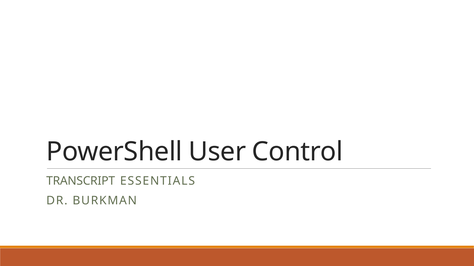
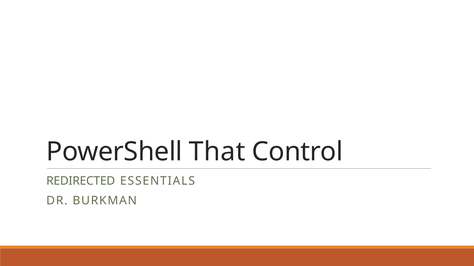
User: User -> That
TRANSCRIPT: TRANSCRIPT -> REDIRECTED
